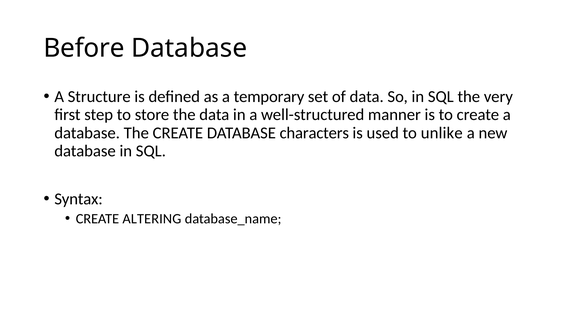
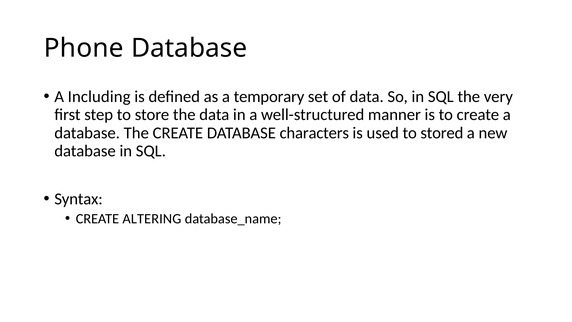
Before: Before -> Phone
Structure: Structure -> Including
unlike: unlike -> stored
